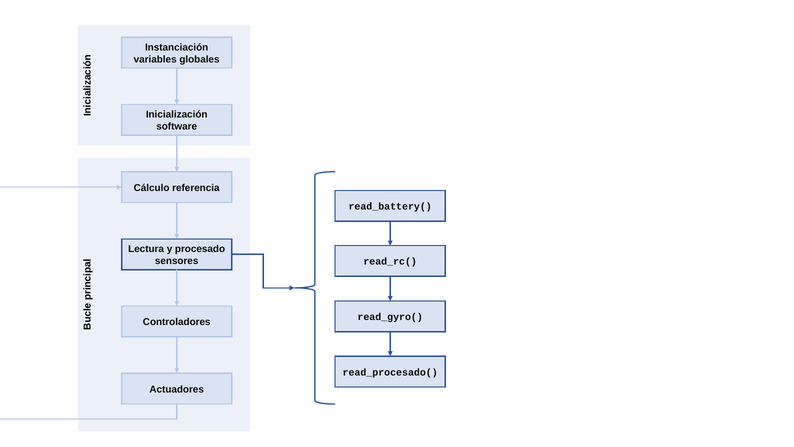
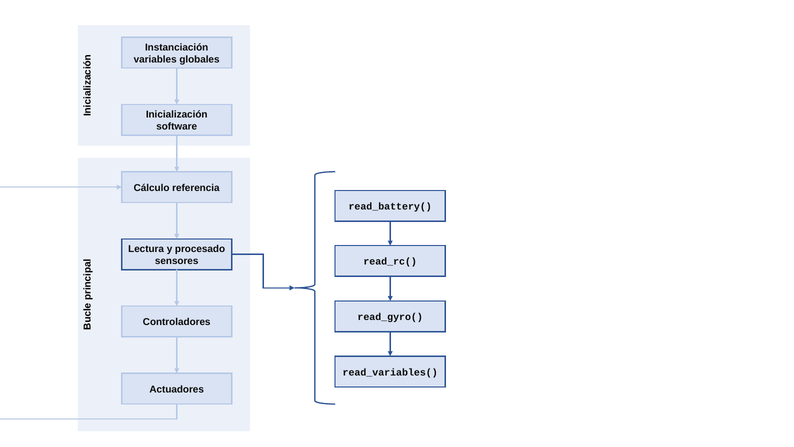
read_procesado(: read_procesado( -> read_variables(
